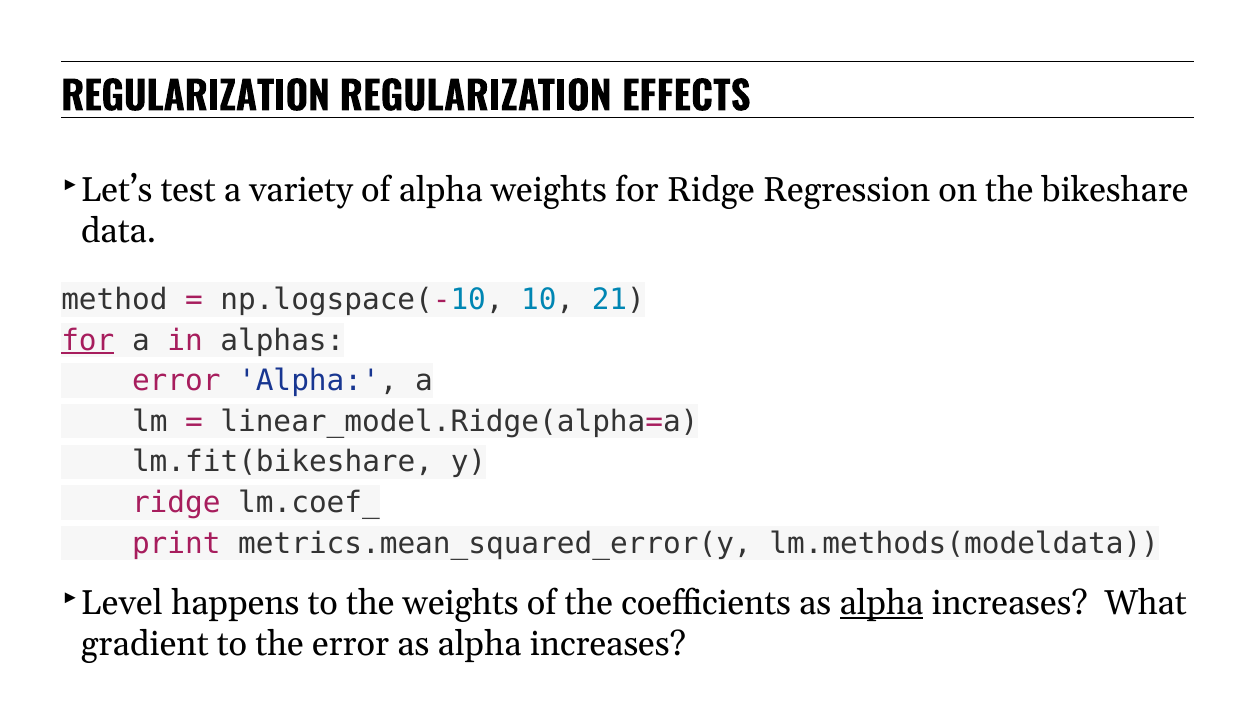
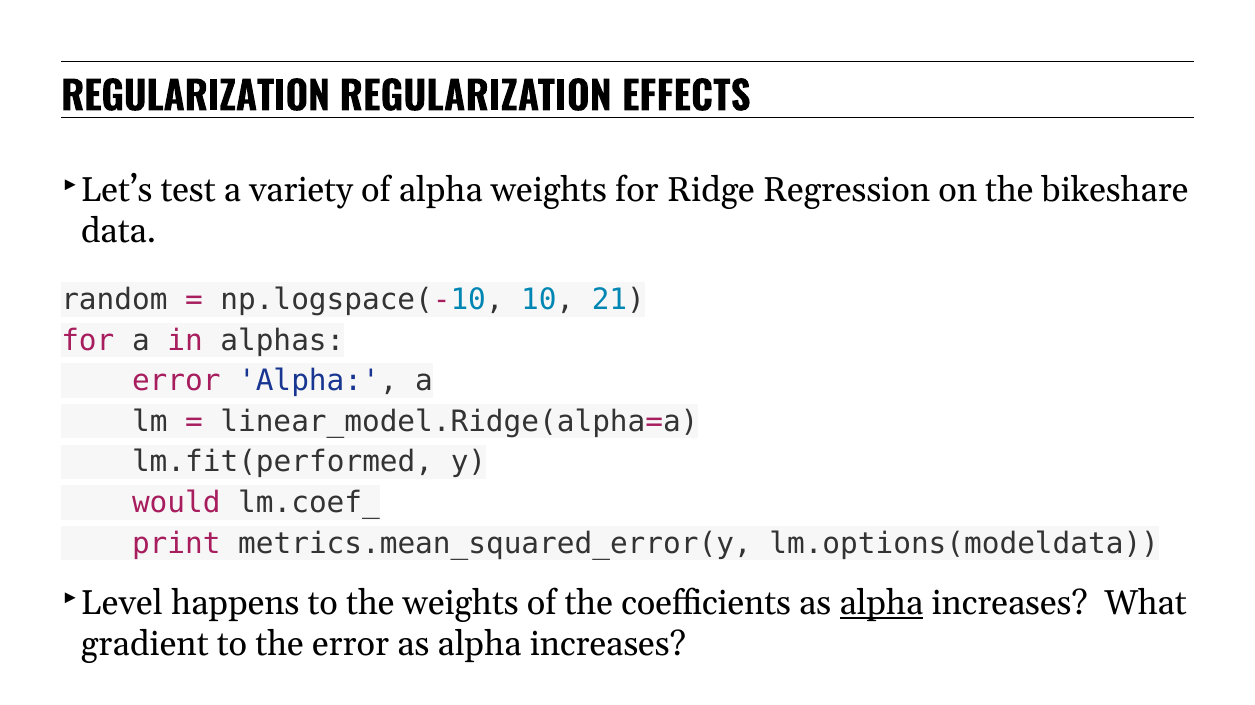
method: method -> random
for at (88, 340) underline: present -> none
lm.fit(bikeshare: lm.fit(bikeshare -> lm.fit(performed
ridge at (176, 503): ridge -> would
lm.methods(modeldata: lm.methods(modeldata -> lm.options(modeldata
